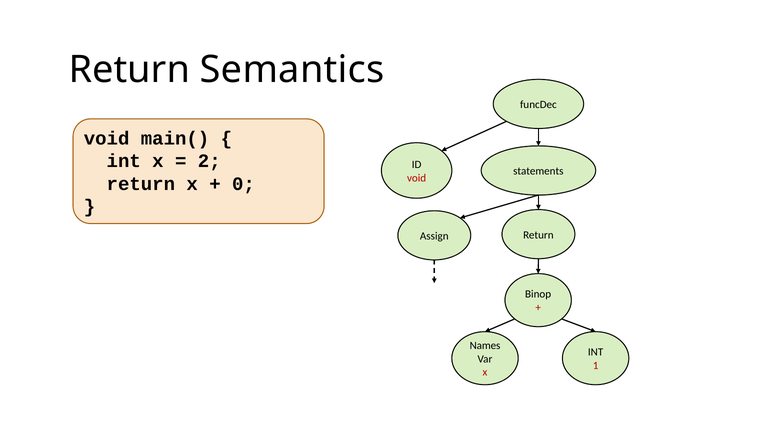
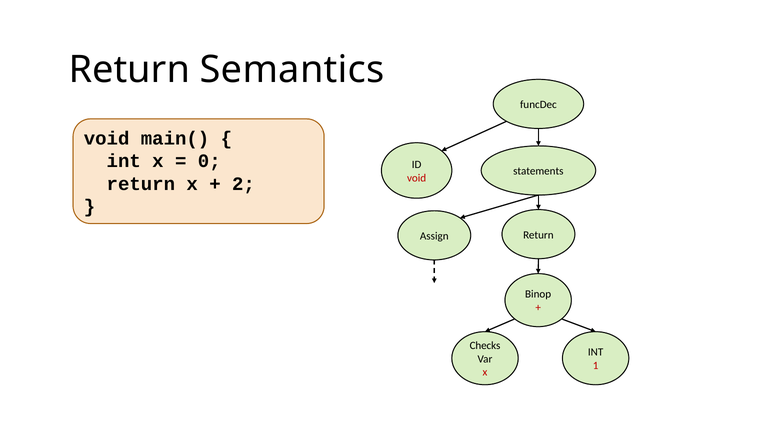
2: 2 -> 0
0: 0 -> 2
Names: Names -> Checks
